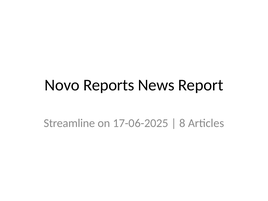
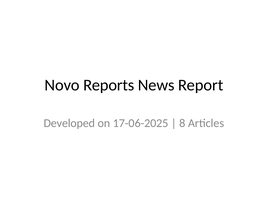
Streamline: Streamline -> Developed
